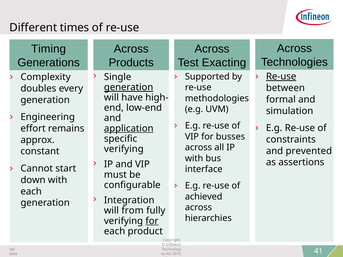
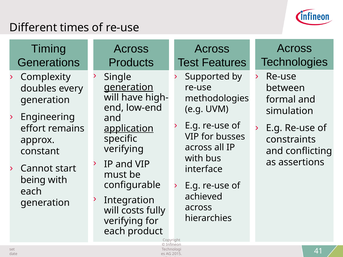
Exacting: Exacting -> Features
Re-use at (281, 77) underline: present -> none
prevented: prevented -> conflicting
down: down -> being
from: from -> costs
for at (152, 221) underline: present -> none
